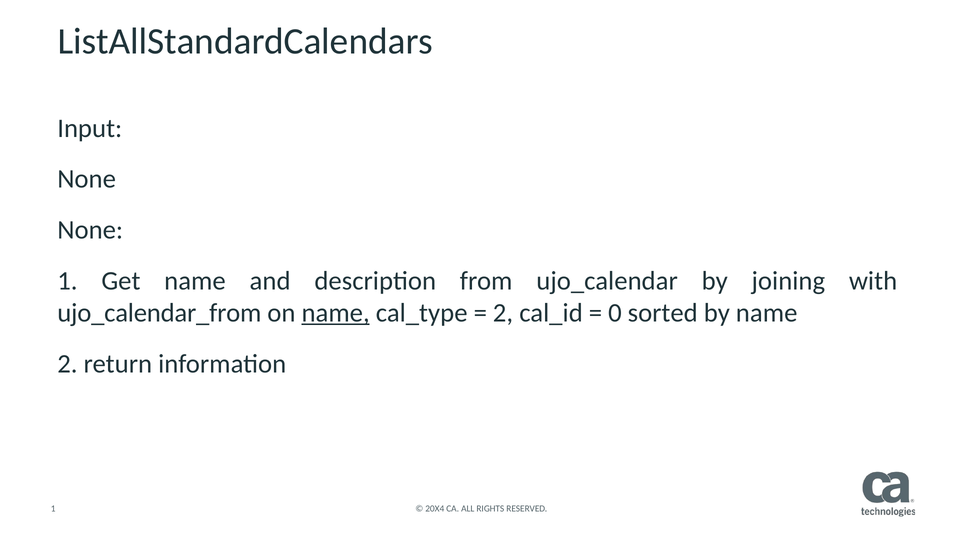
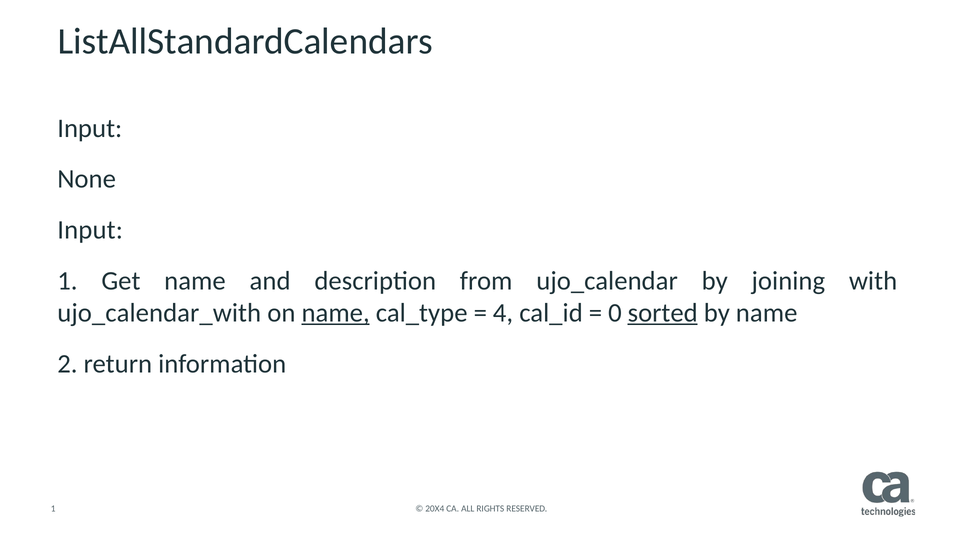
None at (90, 230): None -> Input
ujo_calendar_from: ujo_calendar_from -> ujo_calendar_with
2 at (503, 313): 2 -> 4
sorted underline: none -> present
